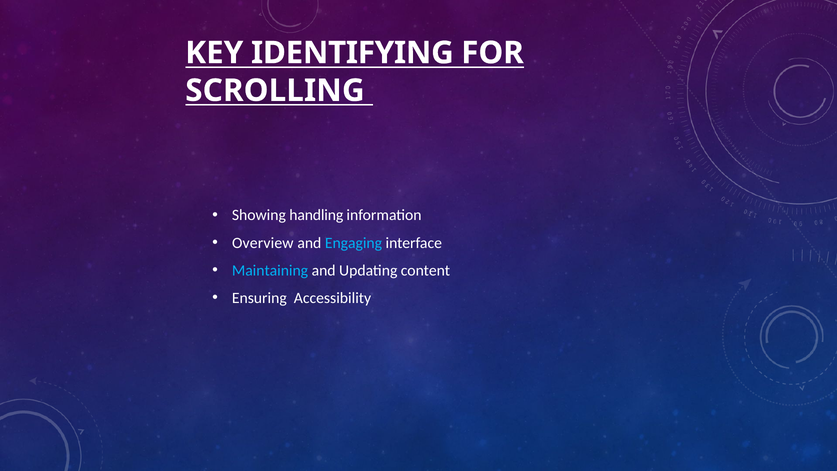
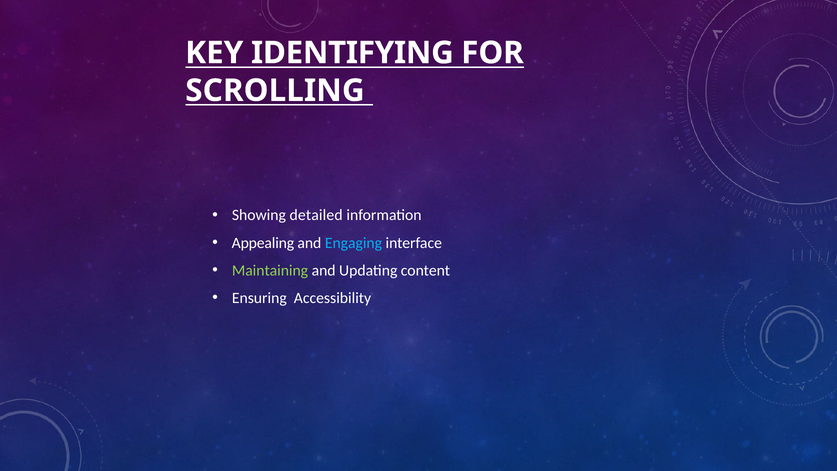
handling: handling -> detailed
Overview: Overview -> Appealing
Maintaining colour: light blue -> light green
